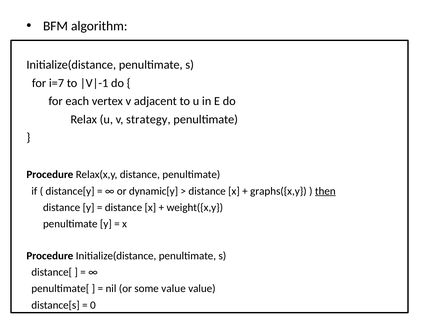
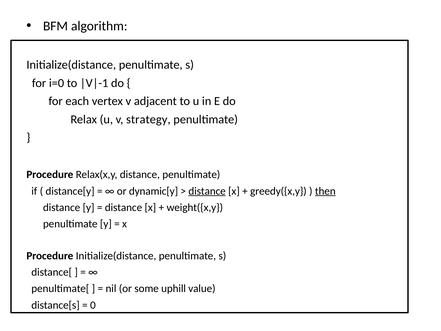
i=7: i=7 -> i=0
distance at (207, 191) underline: none -> present
graphs({x,y: graphs({x,y -> greedy({x,y
some value: value -> uphill
